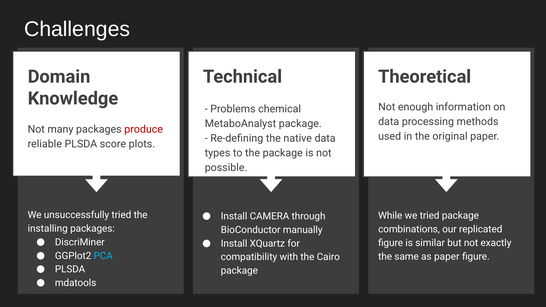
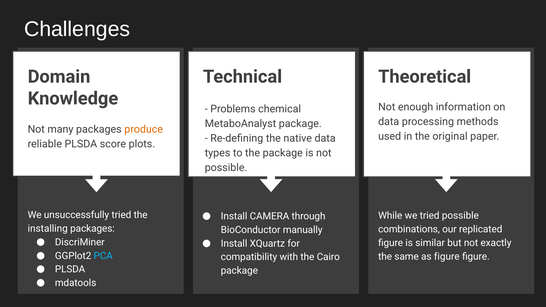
produce colour: red -> orange
tried package: package -> possible
as paper: paper -> figure
